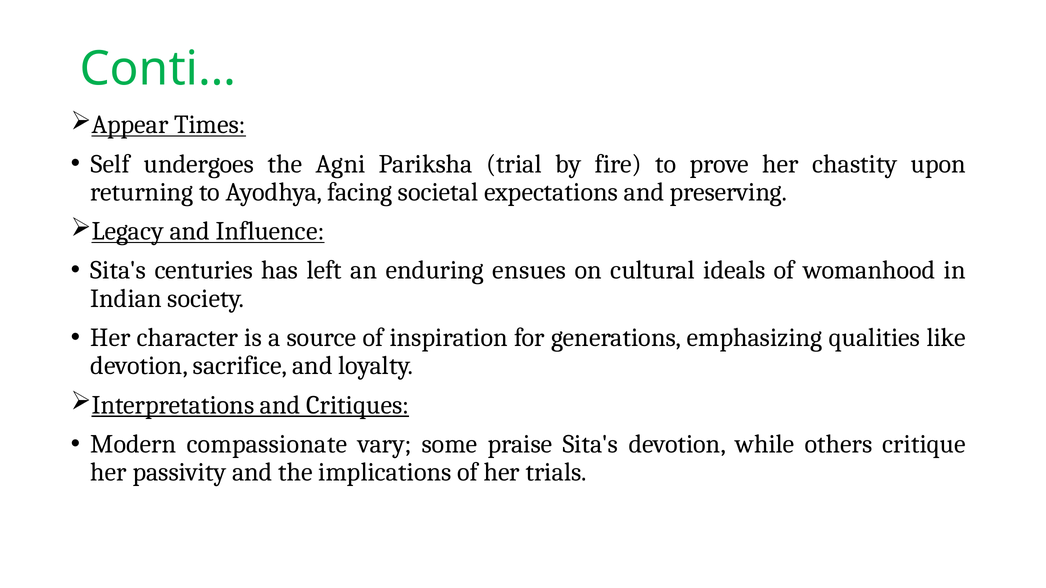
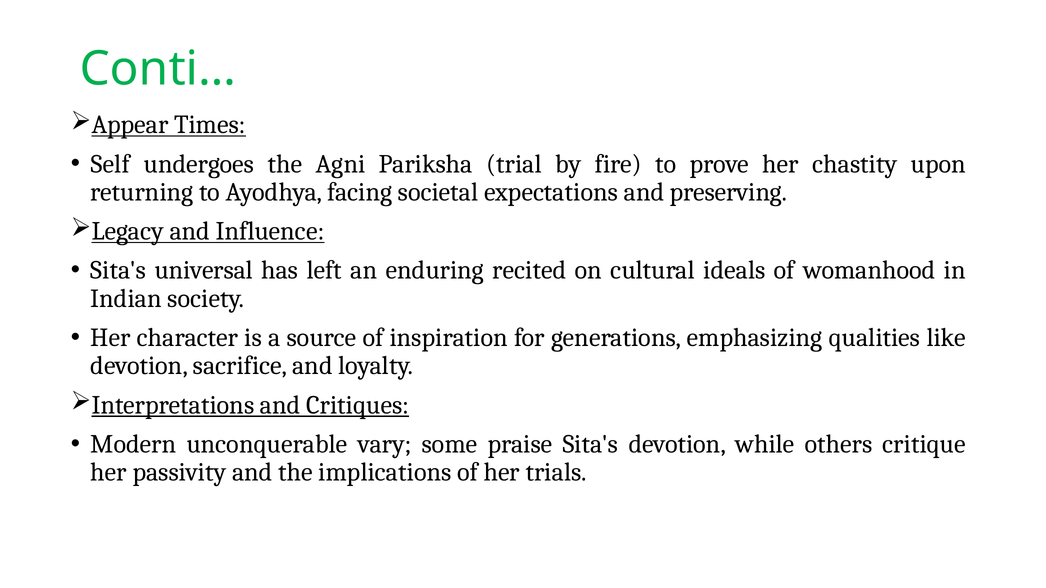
centuries: centuries -> universal
ensues: ensues -> recited
compassionate: compassionate -> unconquerable
